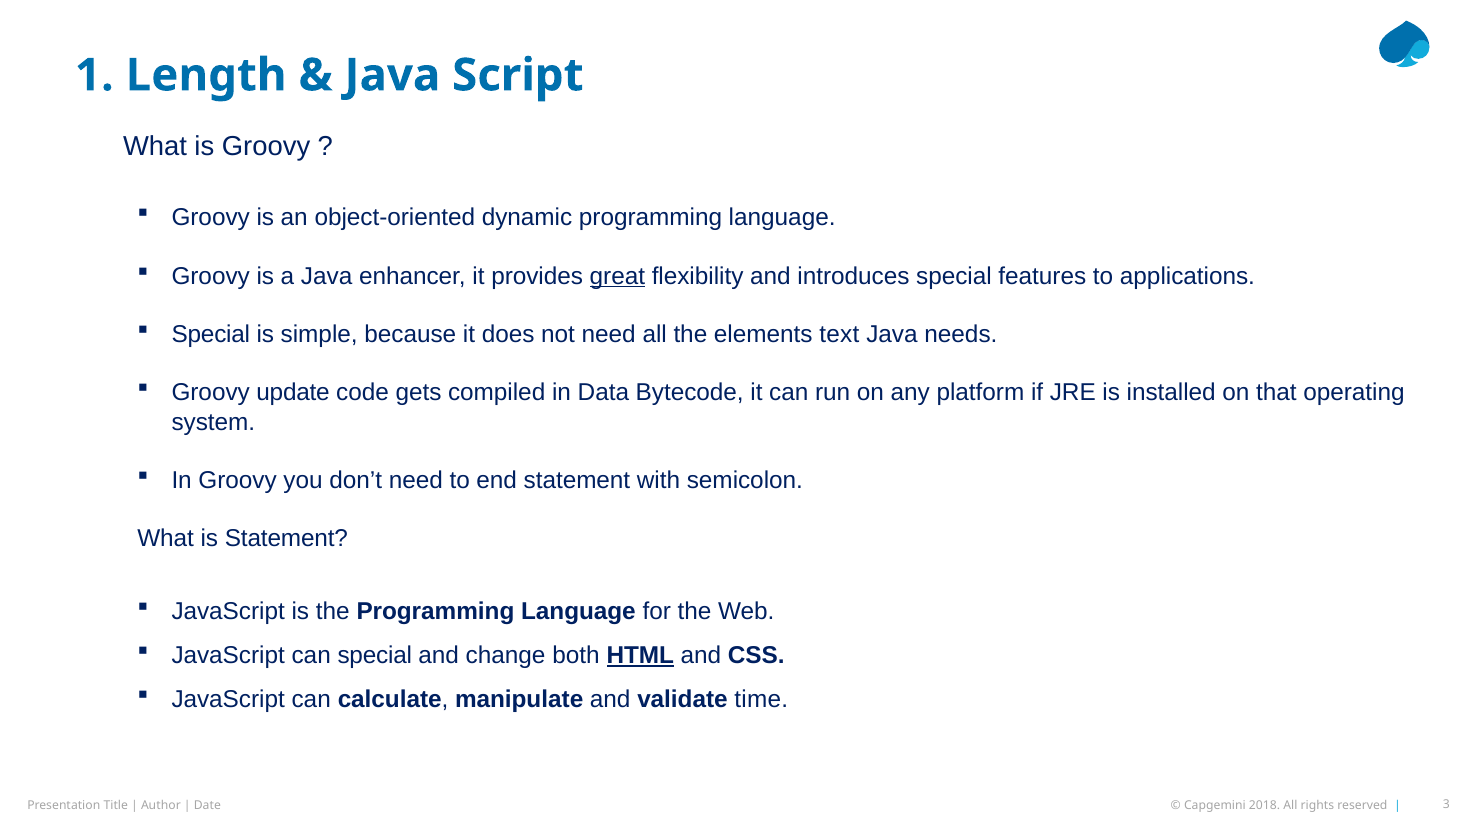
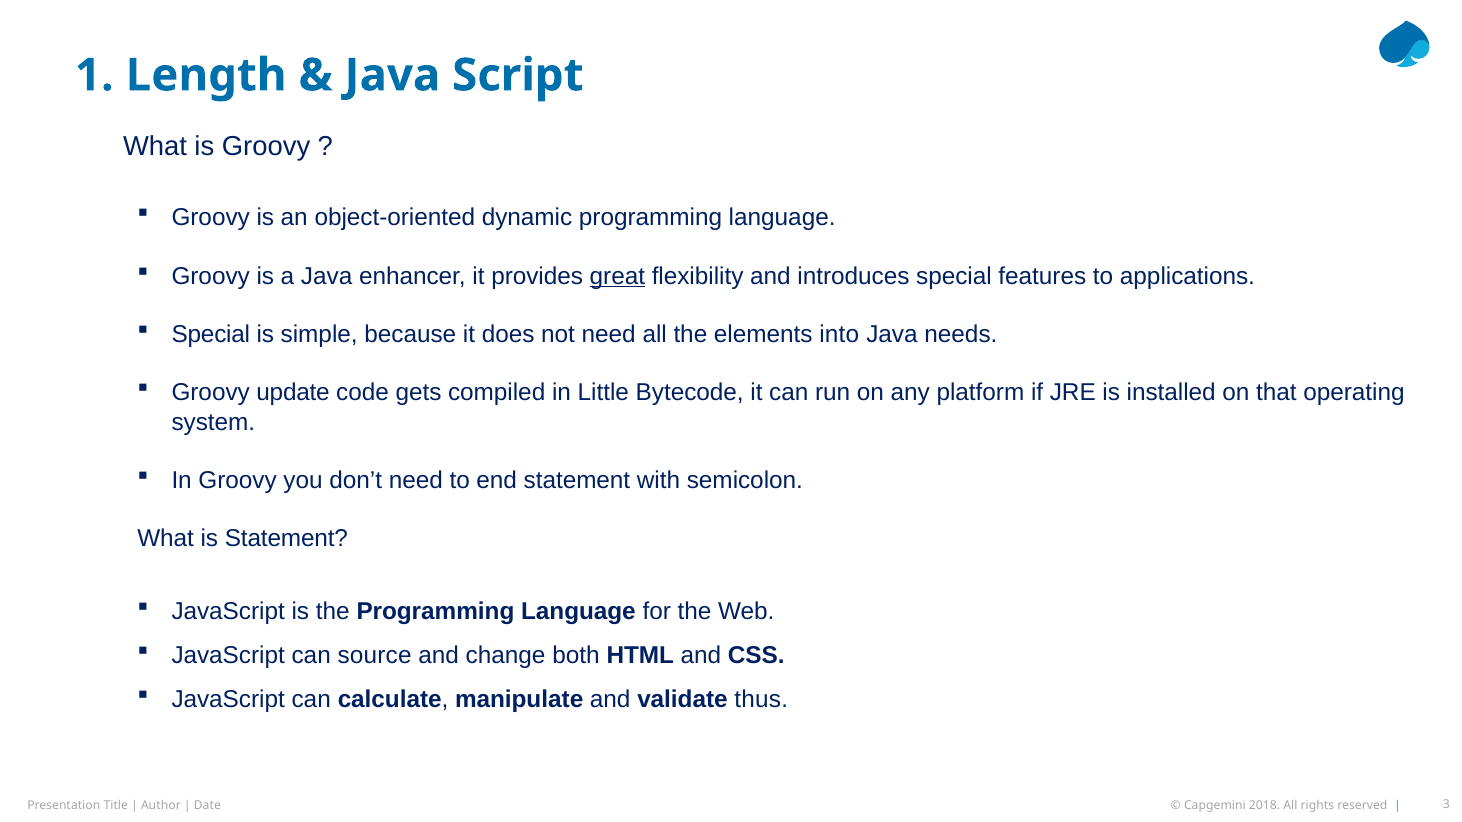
text: text -> into
Data: Data -> Little
can special: special -> source
HTML underline: present -> none
time: time -> thus
